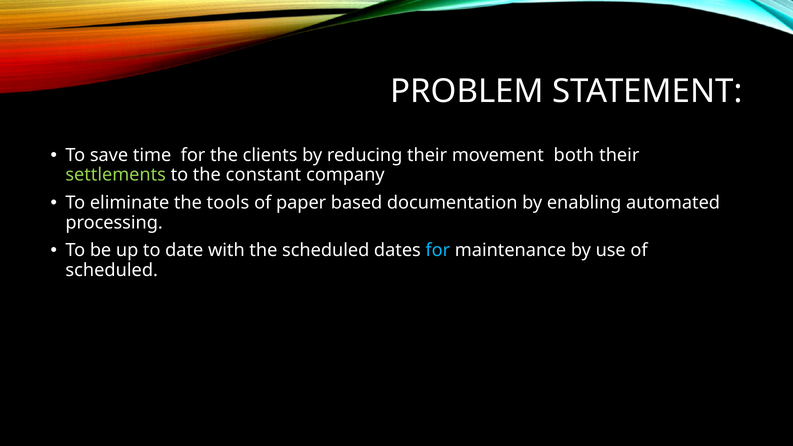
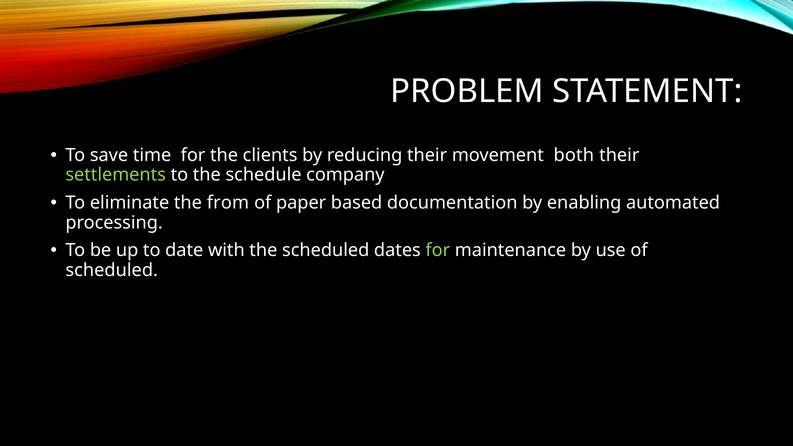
constant: constant -> schedule
tools: tools -> from
for at (438, 250) colour: light blue -> light green
